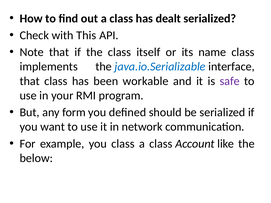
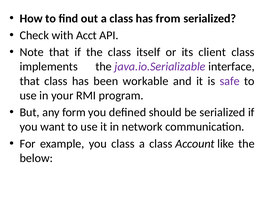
dealt: dealt -> from
This: This -> Acct
name: name -> client
java.io.Serializable colour: blue -> purple
